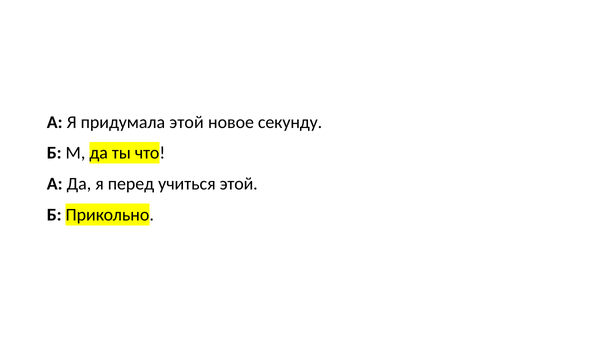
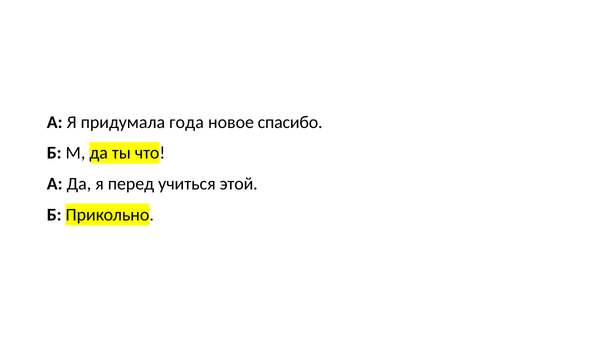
придумала этой: этой -> года
секунду: секунду -> спасибо
